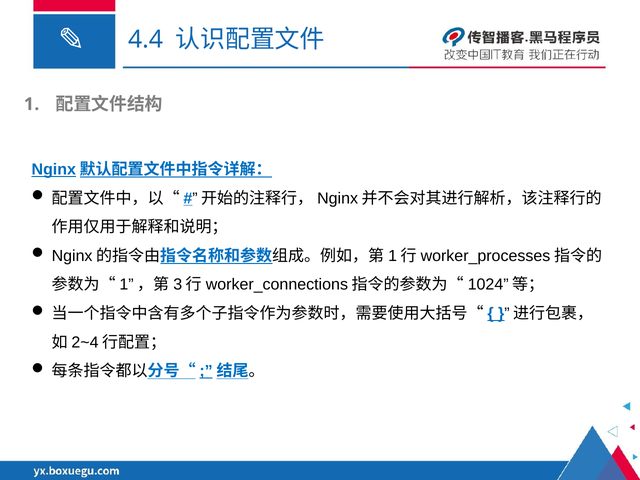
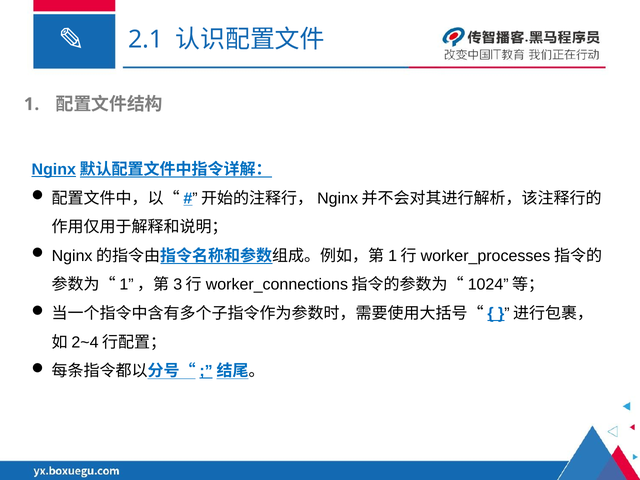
4.4: 4.4 -> 2.1
